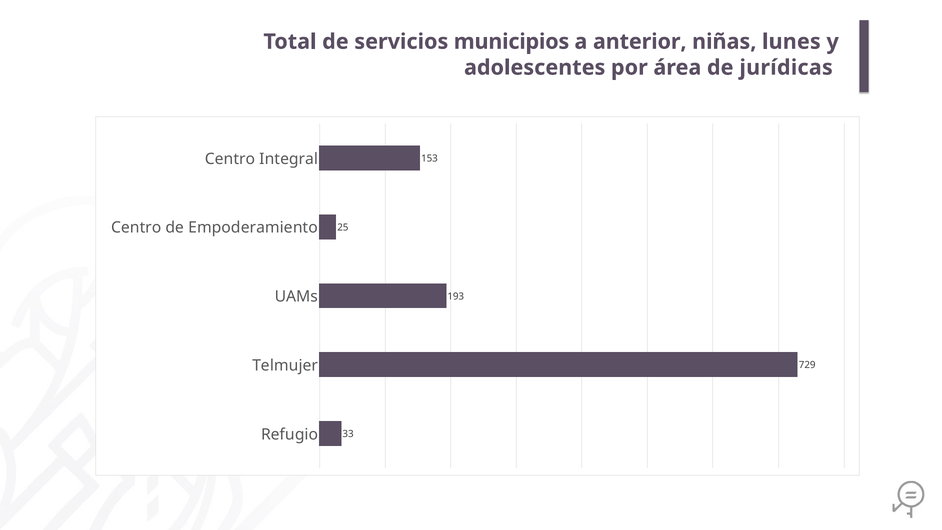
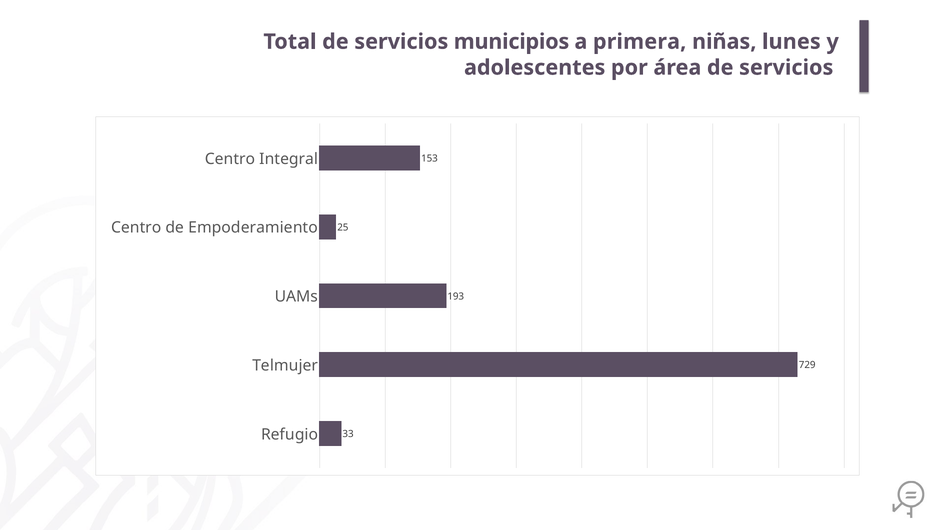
anterior: anterior -> primera
área de jurídicas: jurídicas -> servicios
